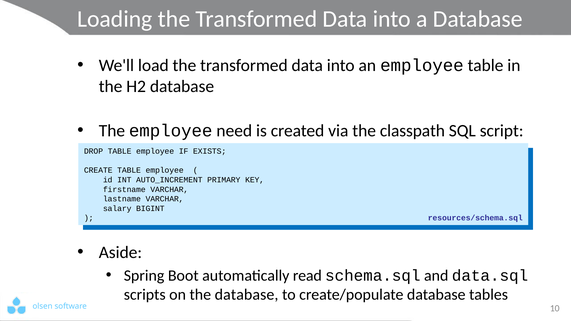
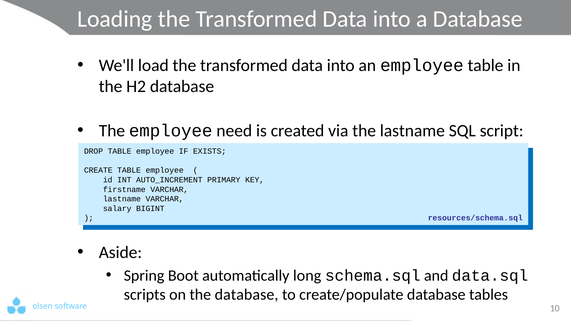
the classpath: classpath -> lastname
read: read -> long
